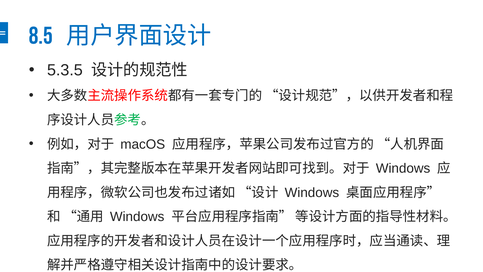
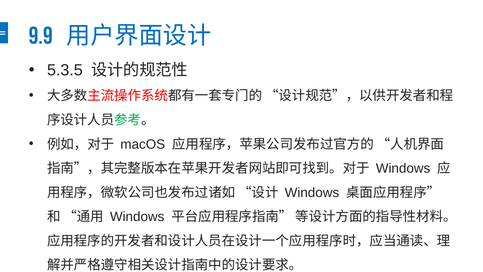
8.5: 8.5 -> 9.9
